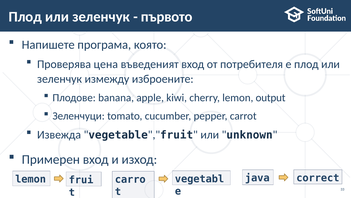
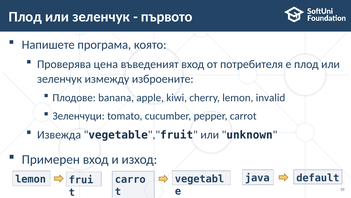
output: output -> invalid
correct: correct -> default
